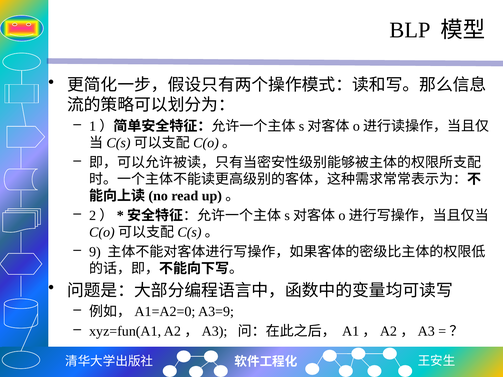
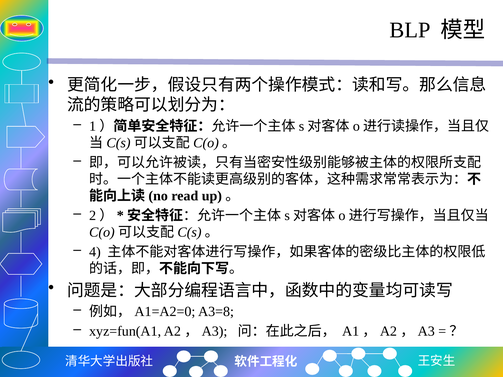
9: 9 -> 4
A3=9: A3=9 -> A3=8
